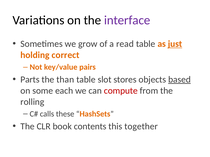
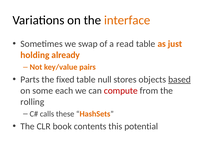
interface colour: purple -> orange
grow: grow -> swap
just underline: present -> none
correct: correct -> already
than: than -> fixed
slot: slot -> null
together: together -> potential
